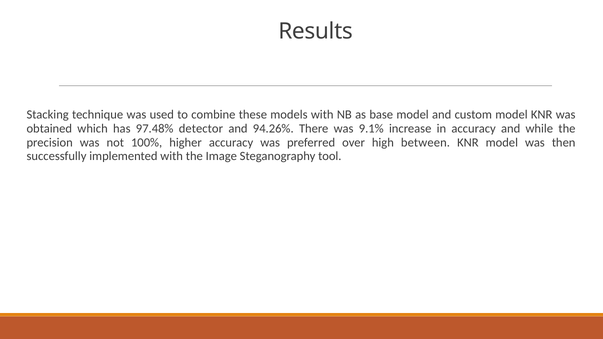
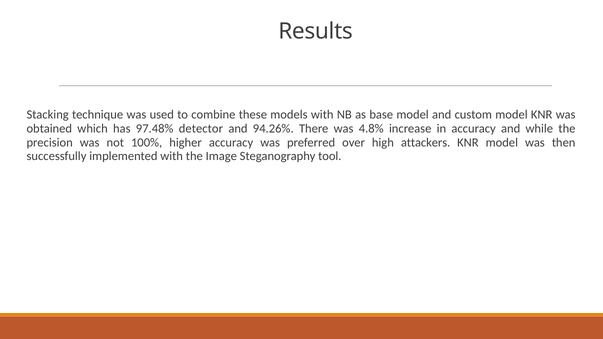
9.1%: 9.1% -> 4.8%
between: between -> attackers
